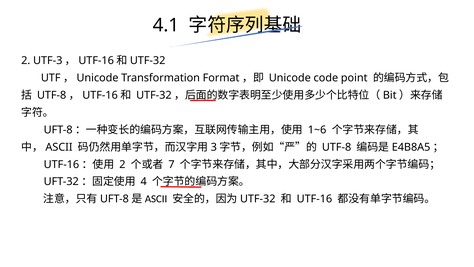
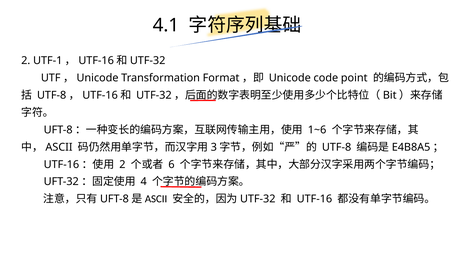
UTF-3: UTF-3 -> UTF-1
7: 7 -> 6
